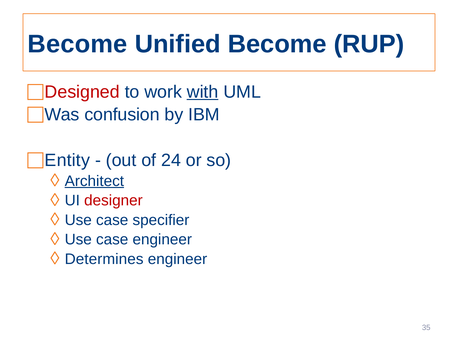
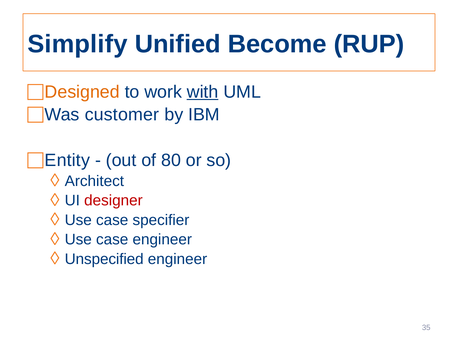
Become at (77, 44): Become -> Simplify
Designed colour: red -> orange
confusion: confusion -> customer
24: 24 -> 80
Architect underline: present -> none
Determines: Determines -> Unspecified
